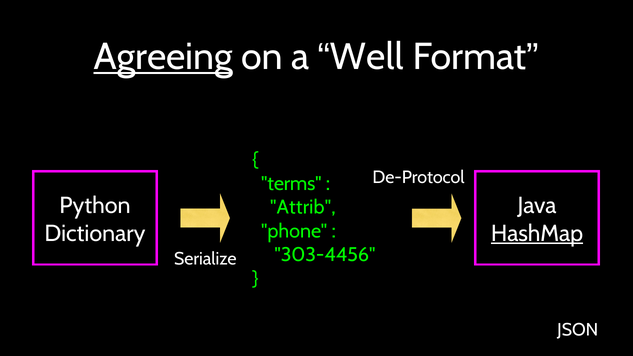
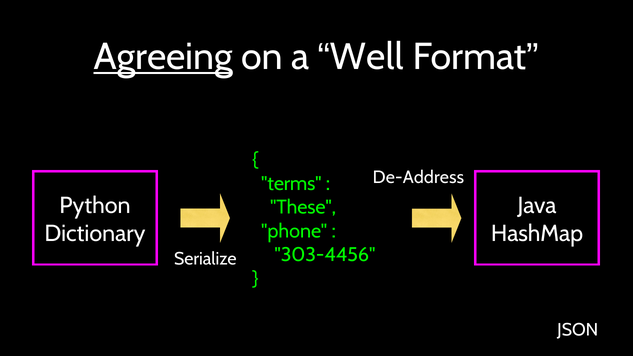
De-Protocol: De-Protocol -> De-Address
Attrib: Attrib -> These
HashMap underline: present -> none
